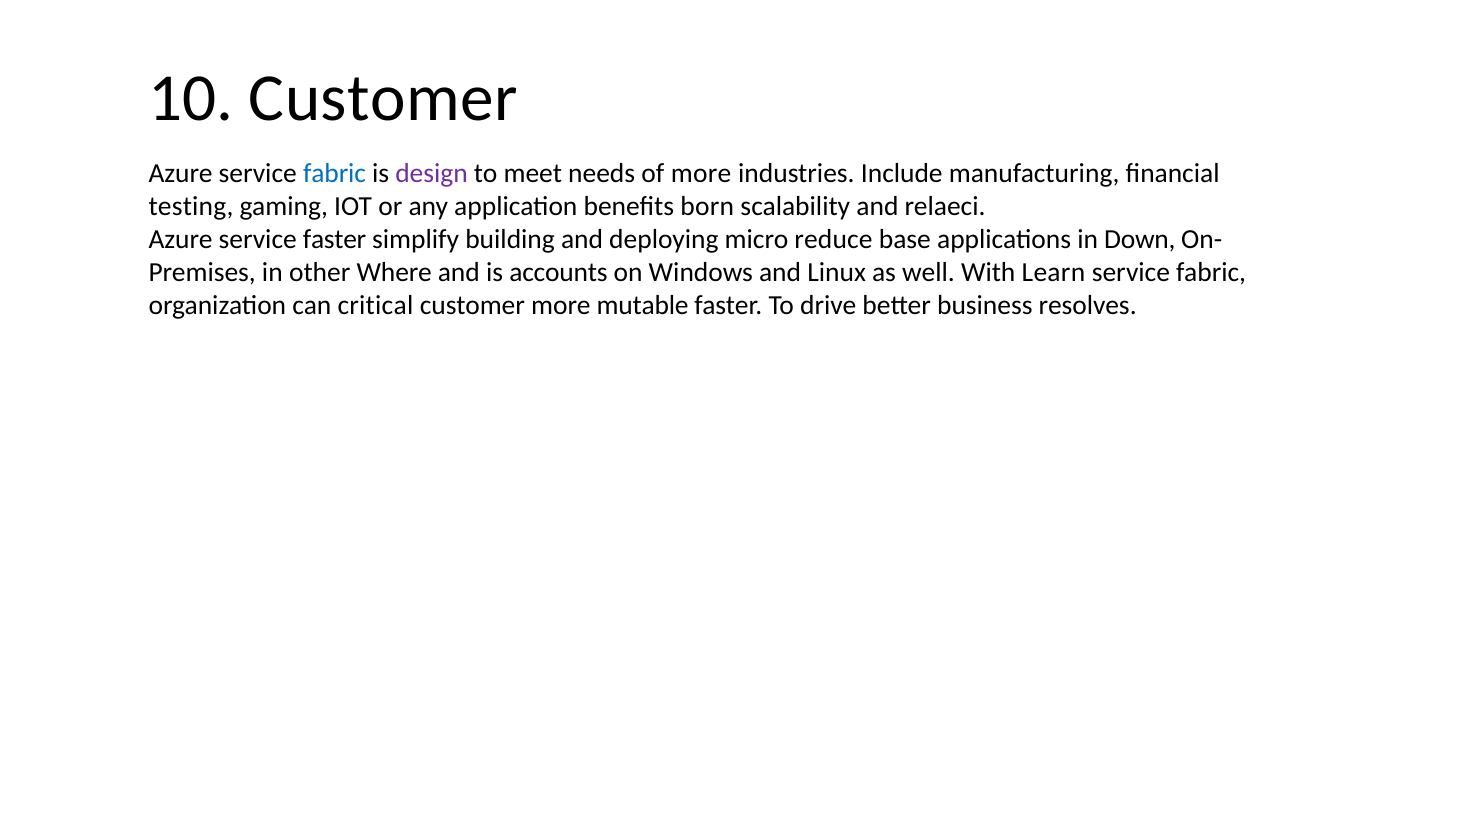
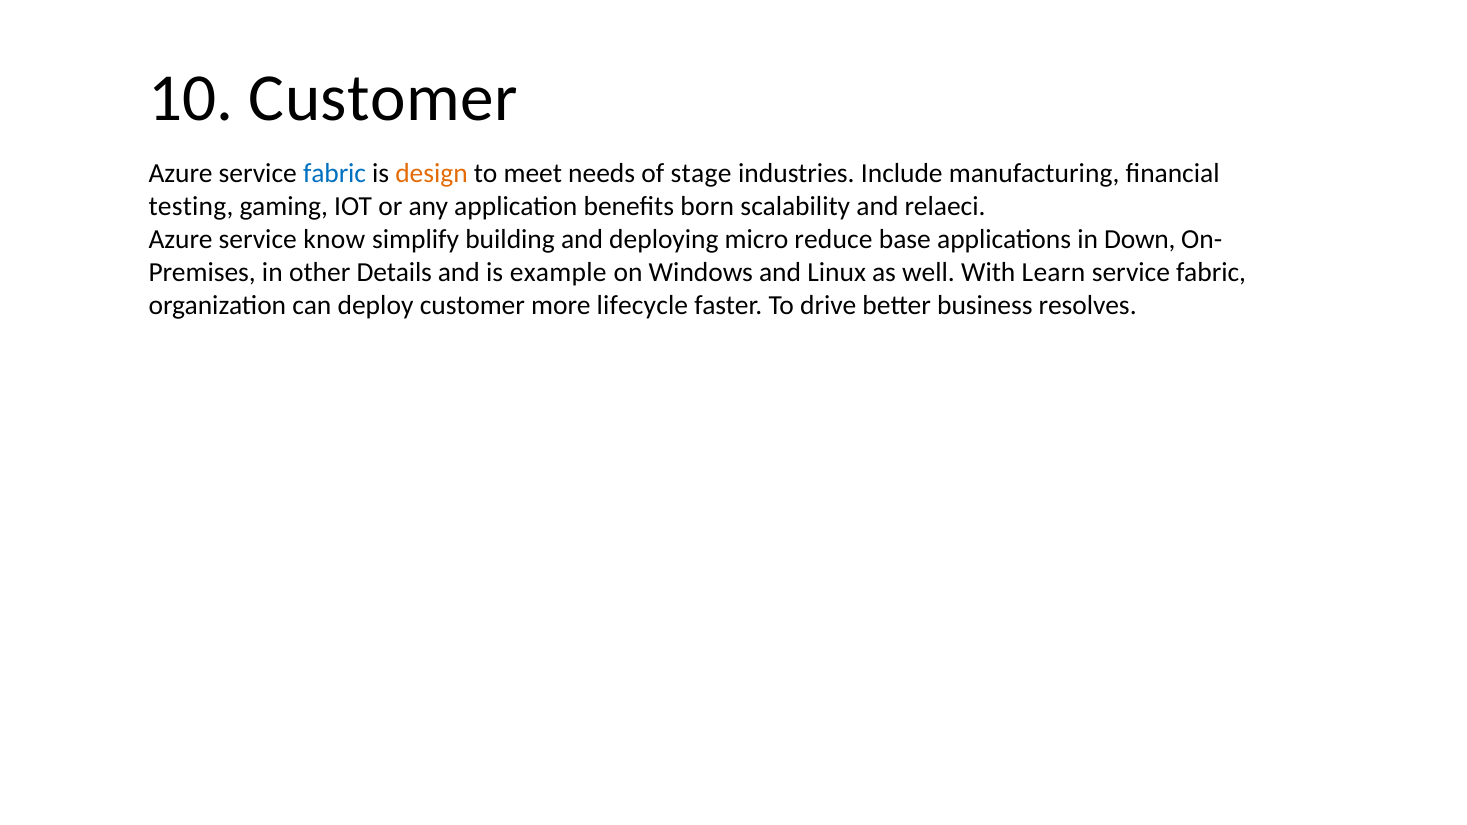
design colour: purple -> orange
of more: more -> stage
service faster: faster -> know
Where: Where -> Details
accounts: accounts -> example
critical: critical -> deploy
mutable: mutable -> lifecycle
